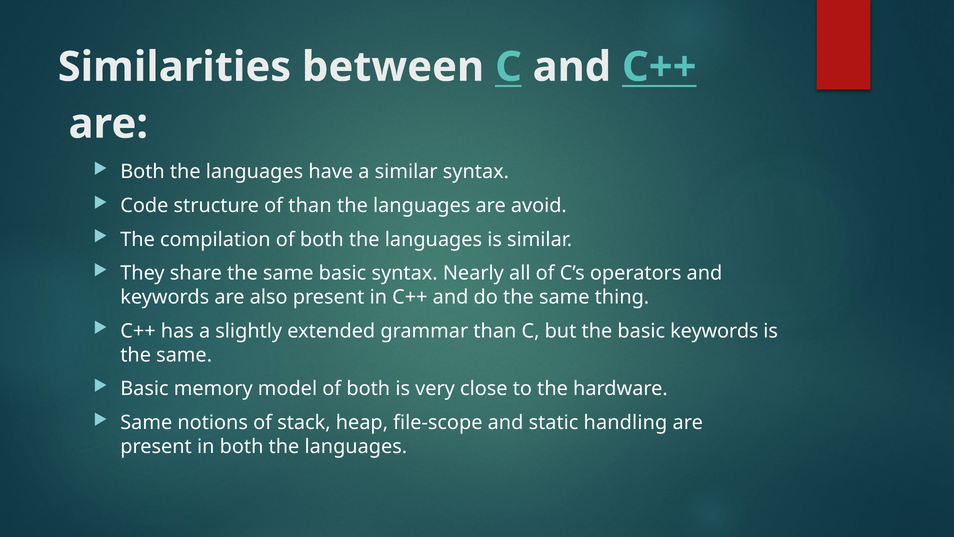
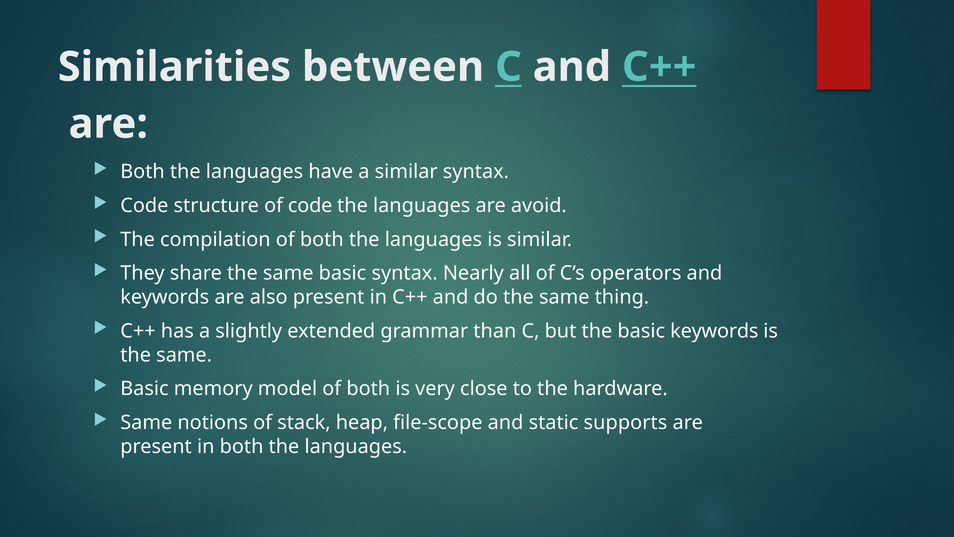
of than: than -> code
handling: handling -> supports
